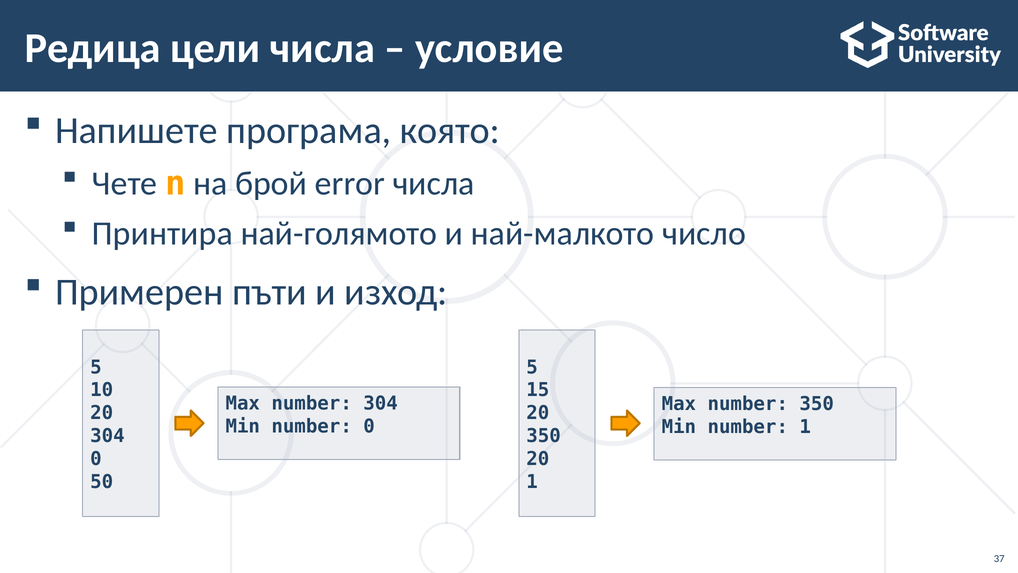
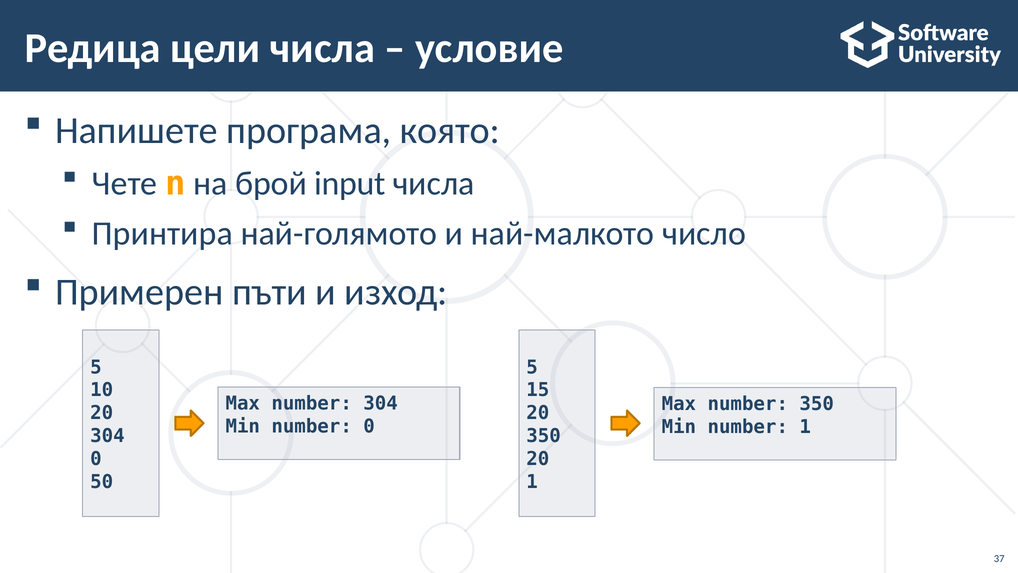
error: error -> input
